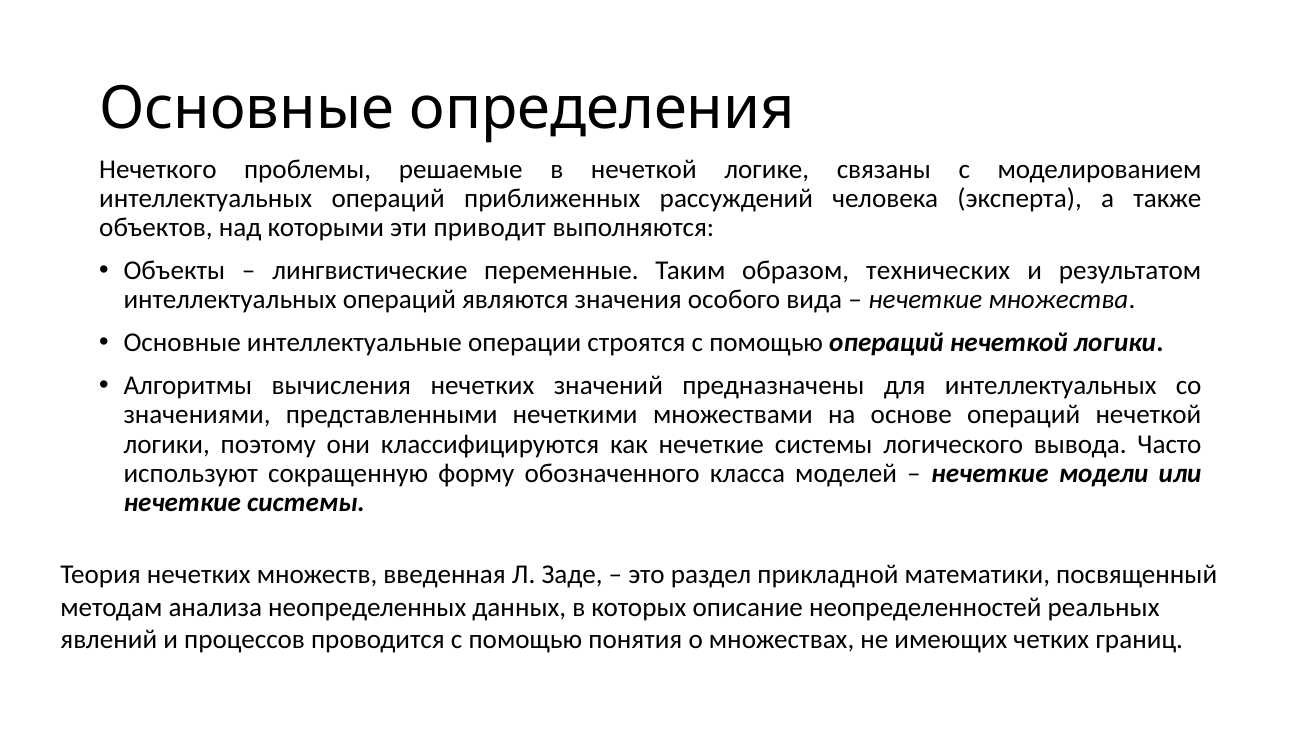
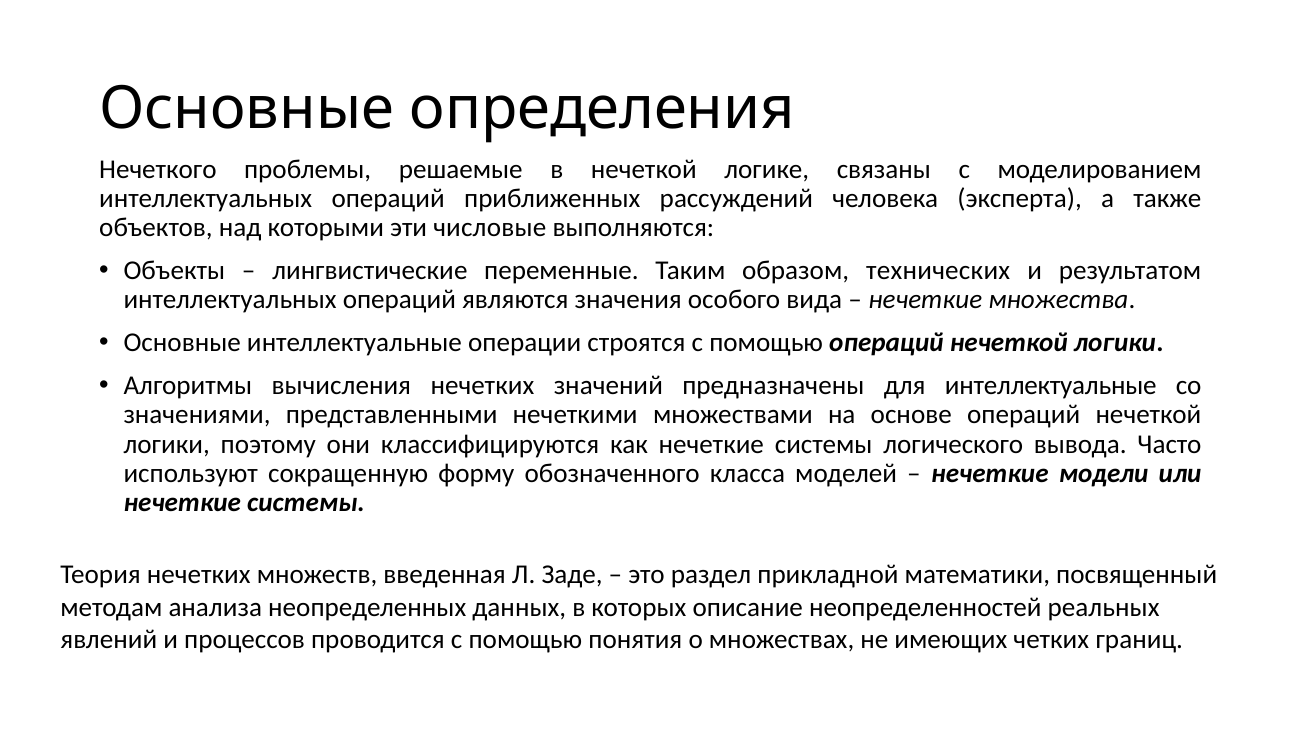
приводит: приводит -> числовые
для интеллектуальных: интеллектуальных -> интеллектуальные
